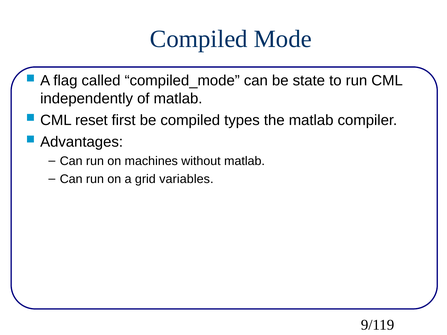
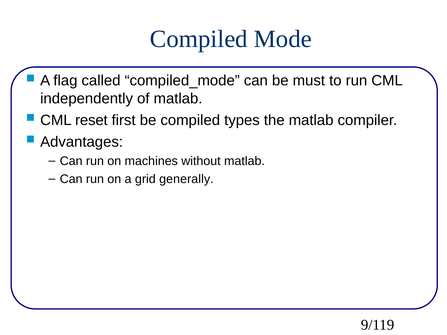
state: state -> must
variables: variables -> generally
